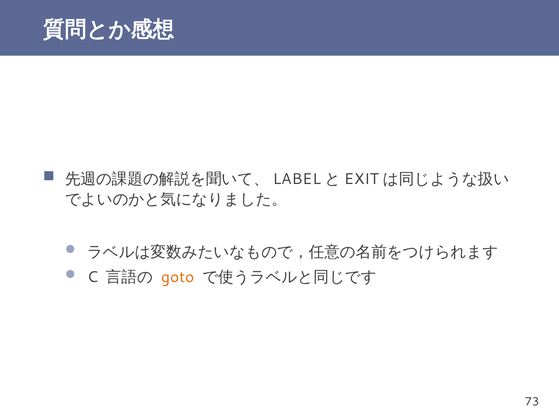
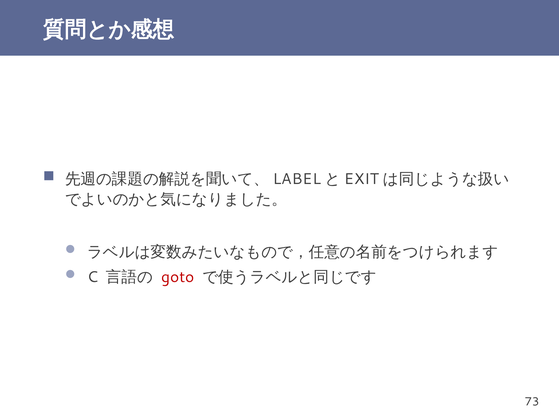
goto colour: orange -> red
